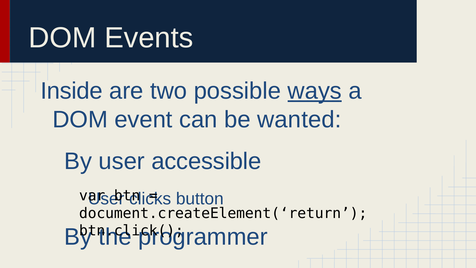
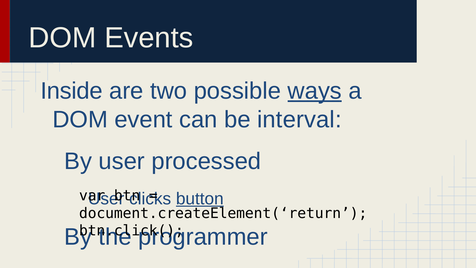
wanted: wanted -> interval
accessible: accessible -> processed
button underline: none -> present
